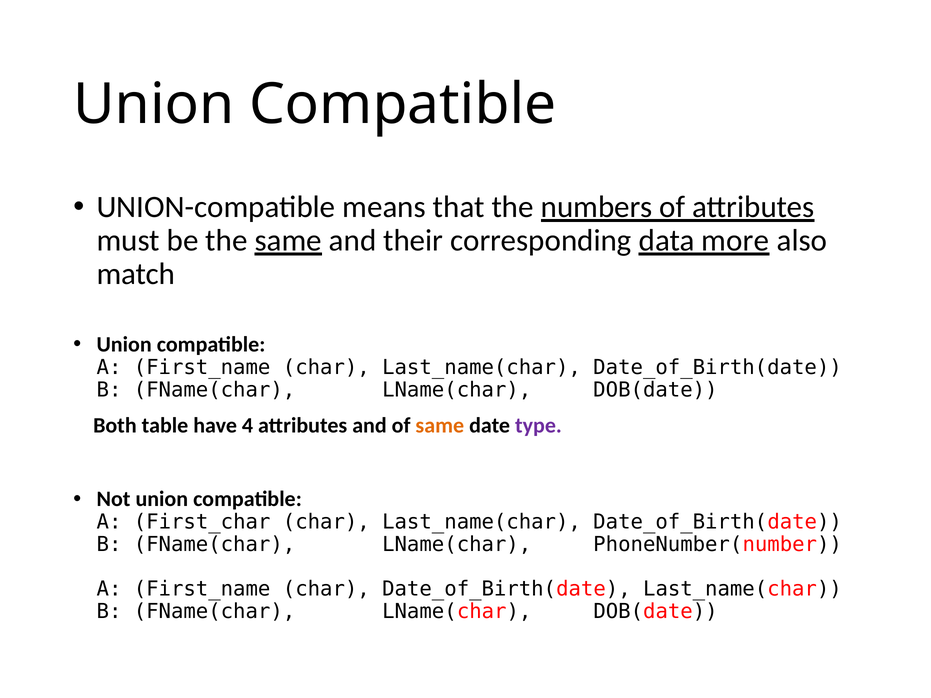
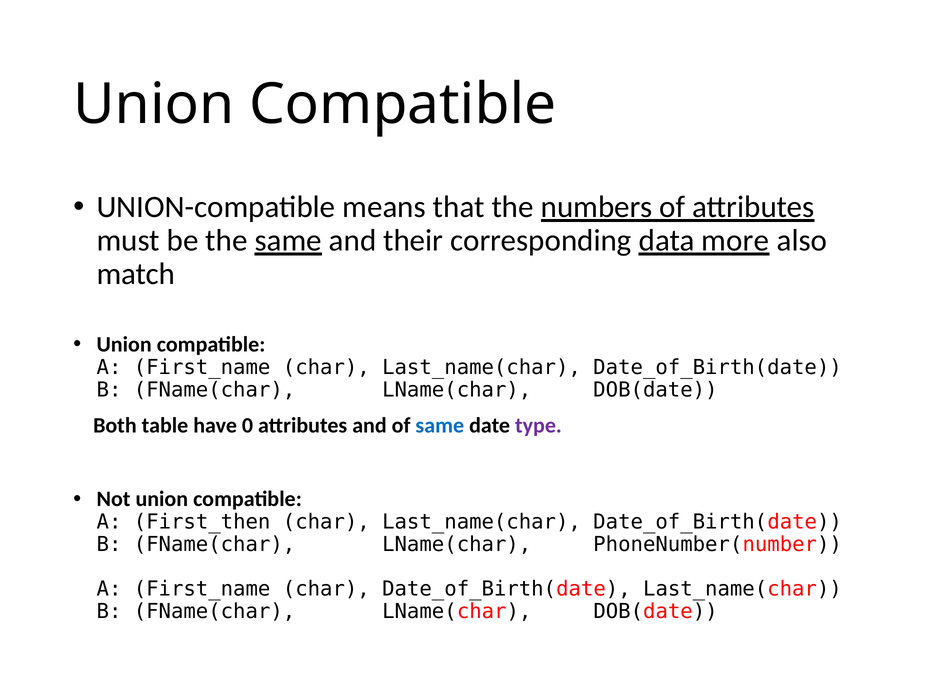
4: 4 -> 0
same at (440, 426) colour: orange -> blue
First_char: First_char -> First_then
